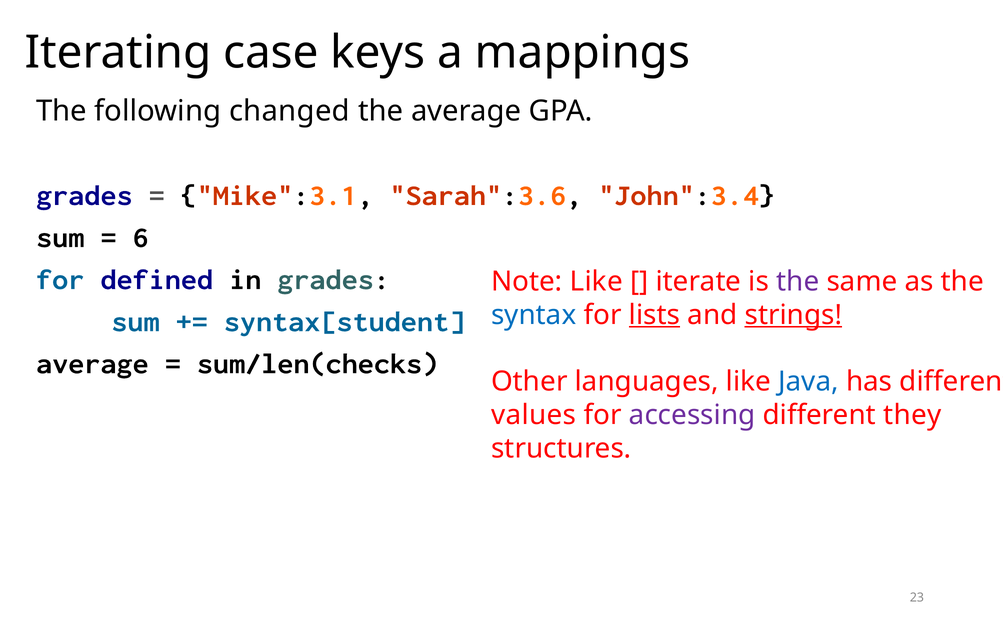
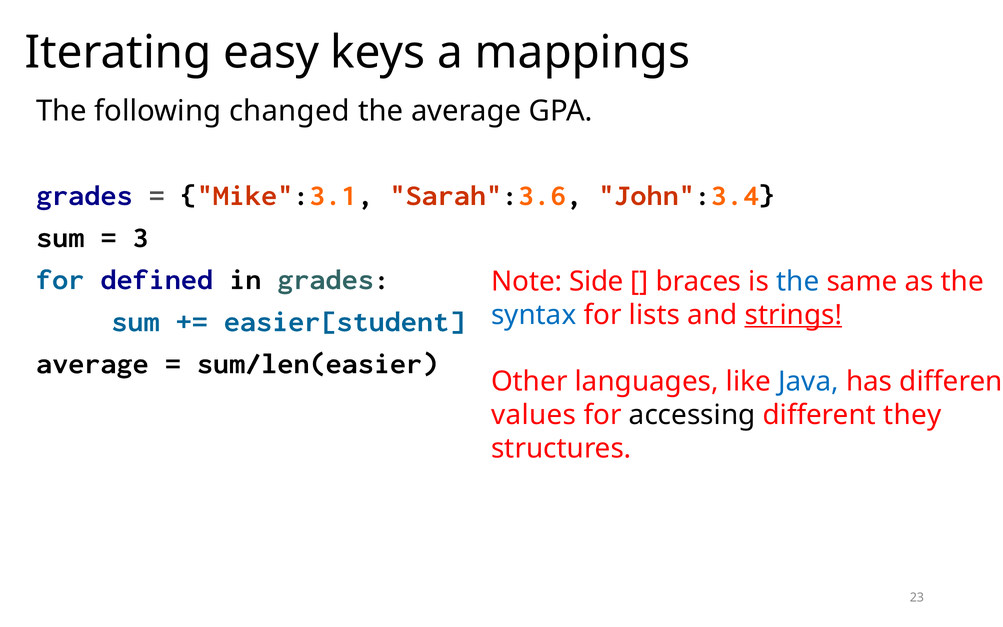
case: case -> easy
6: 6 -> 3
Note Like: Like -> Side
iterate: iterate -> braces
the at (798, 281) colour: purple -> blue
lists underline: present -> none
syntax[student: syntax[student -> easier[student
sum/len(checks: sum/len(checks -> sum/len(easier
accessing colour: purple -> black
